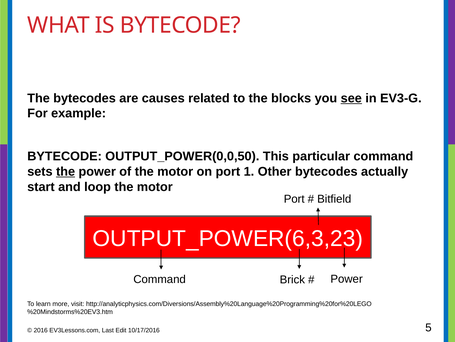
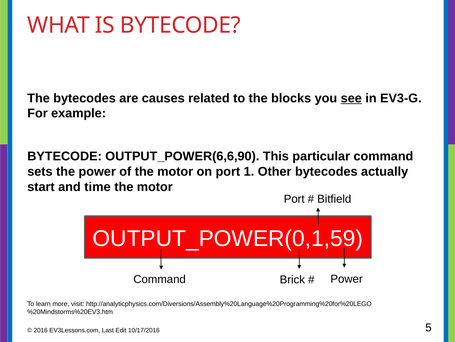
OUTPUT_POWER(0,0,50: OUTPUT_POWER(0,0,50 -> OUTPUT_POWER(6,6,90
the at (66, 171) underline: present -> none
loop: loop -> time
OUTPUT_POWER(6,3,23: OUTPUT_POWER(6,3,23 -> OUTPUT_POWER(0,1,59
